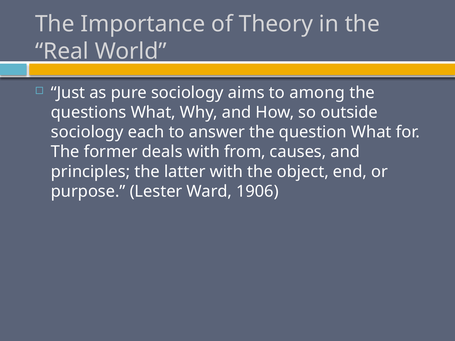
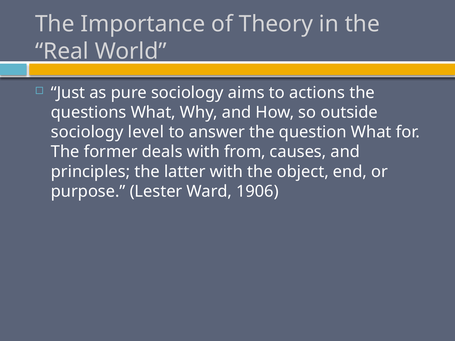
among: among -> actions
each: each -> level
